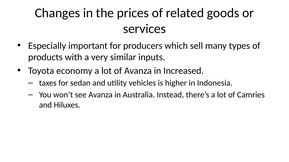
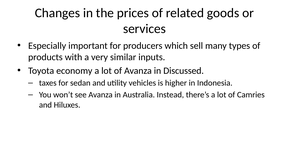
Increased: Increased -> Discussed
